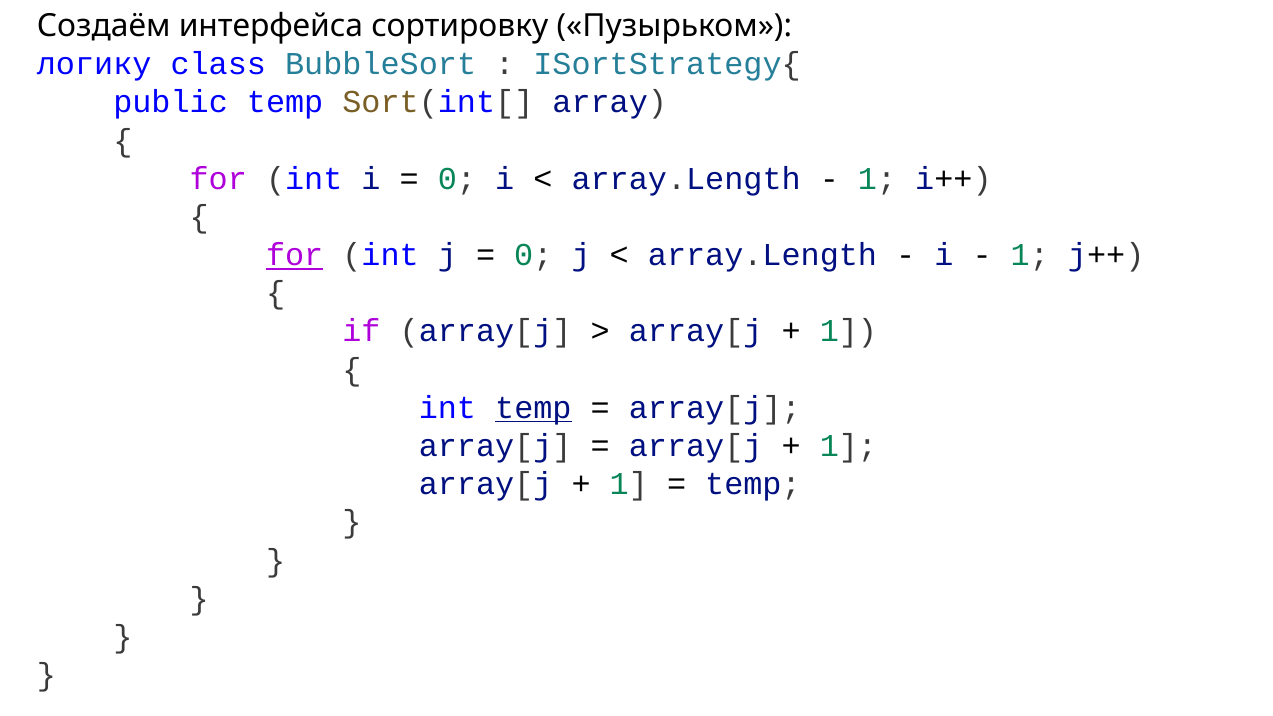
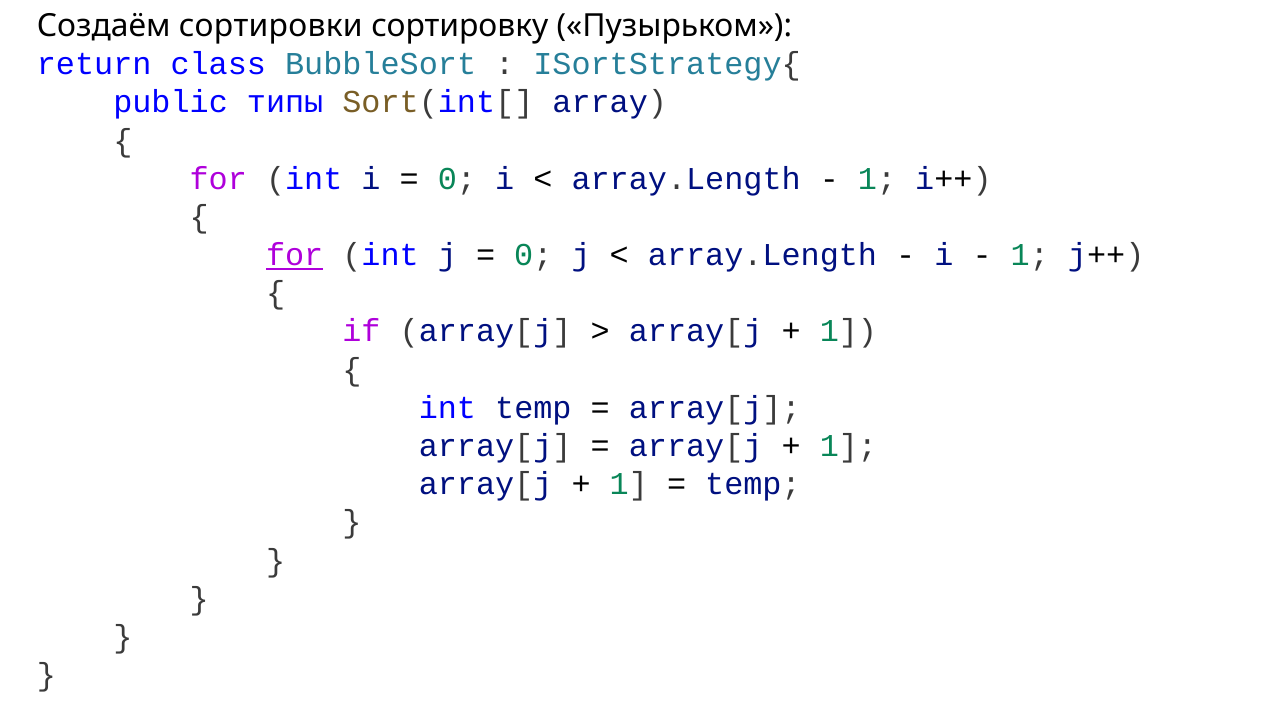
интерфейса: интерфейса -> сортировки
логику: логику -> return
public temp: temp -> типы
temp at (533, 408) underline: present -> none
